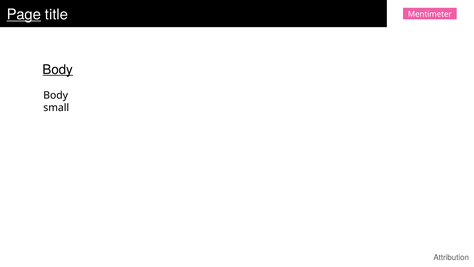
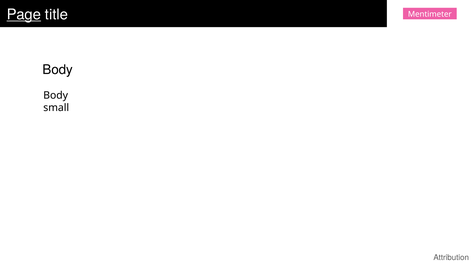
Body at (58, 70) underline: present -> none
